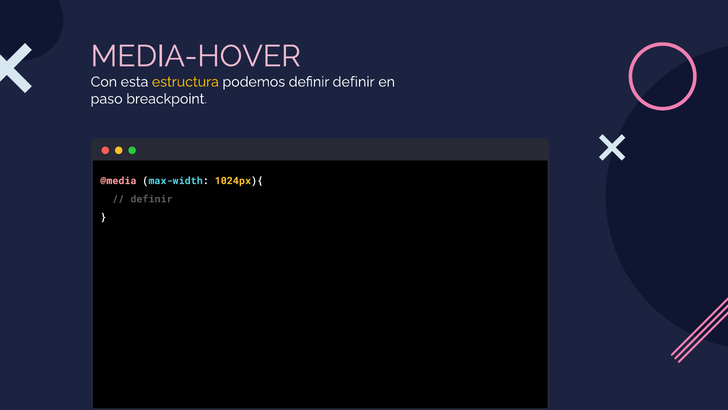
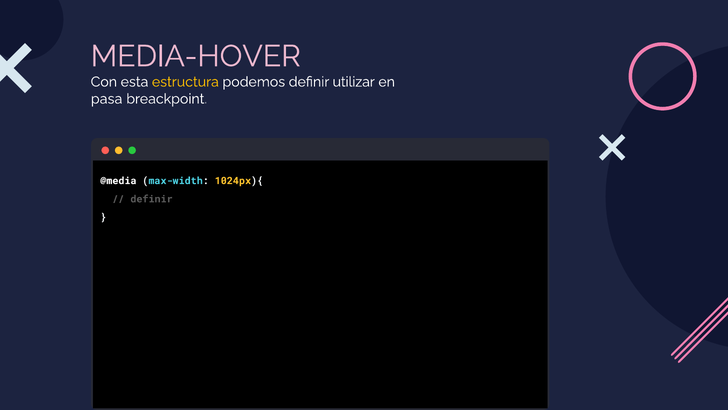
definir definir: definir -> utilizar
paso: paso -> pasa
@media colour: pink -> white
